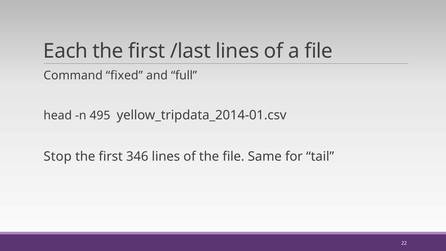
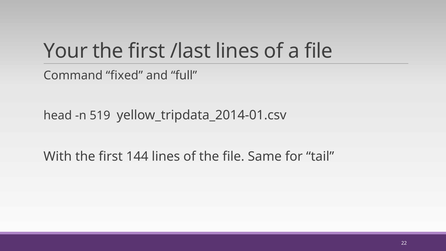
Each: Each -> Your
495: 495 -> 519
Stop: Stop -> With
346: 346 -> 144
